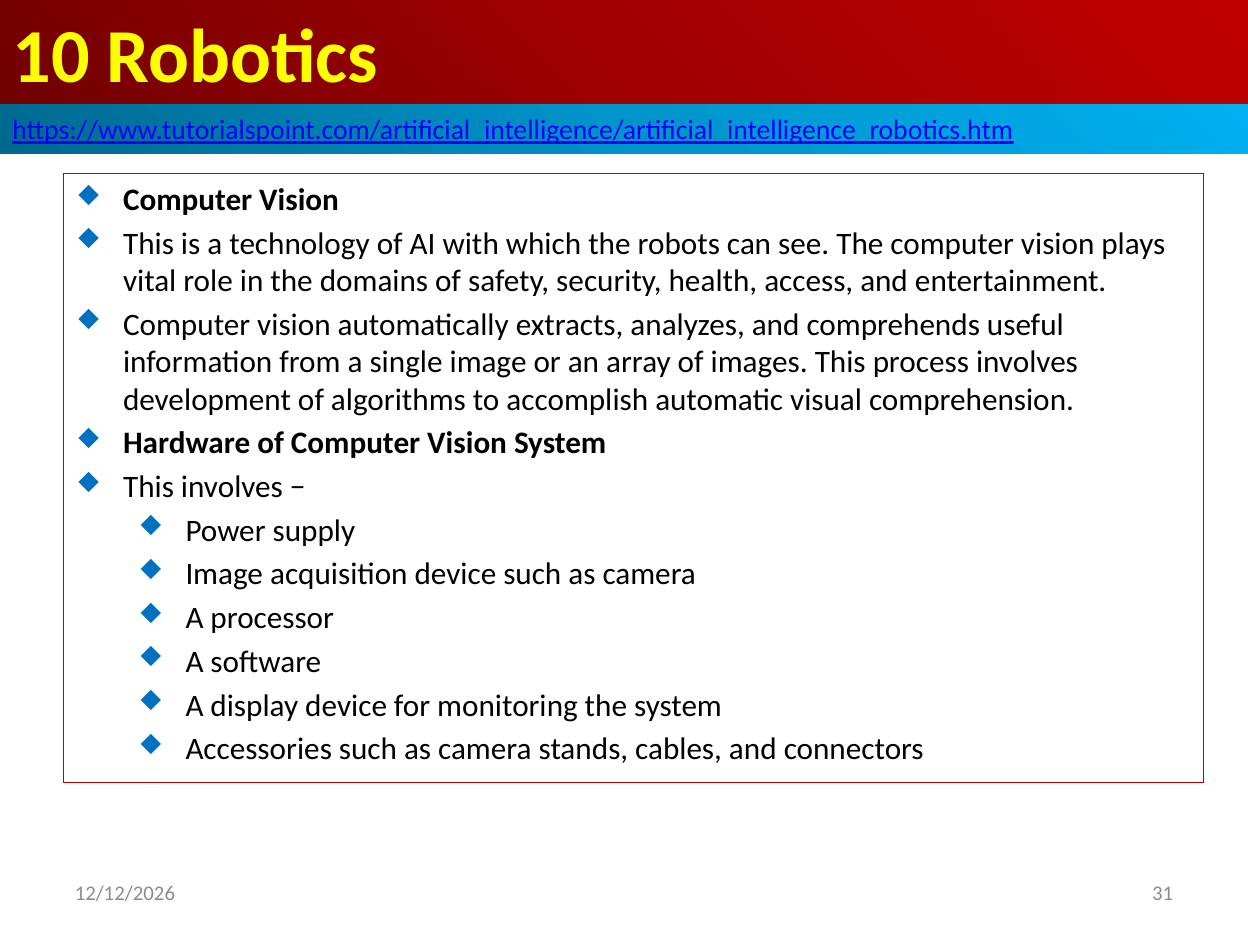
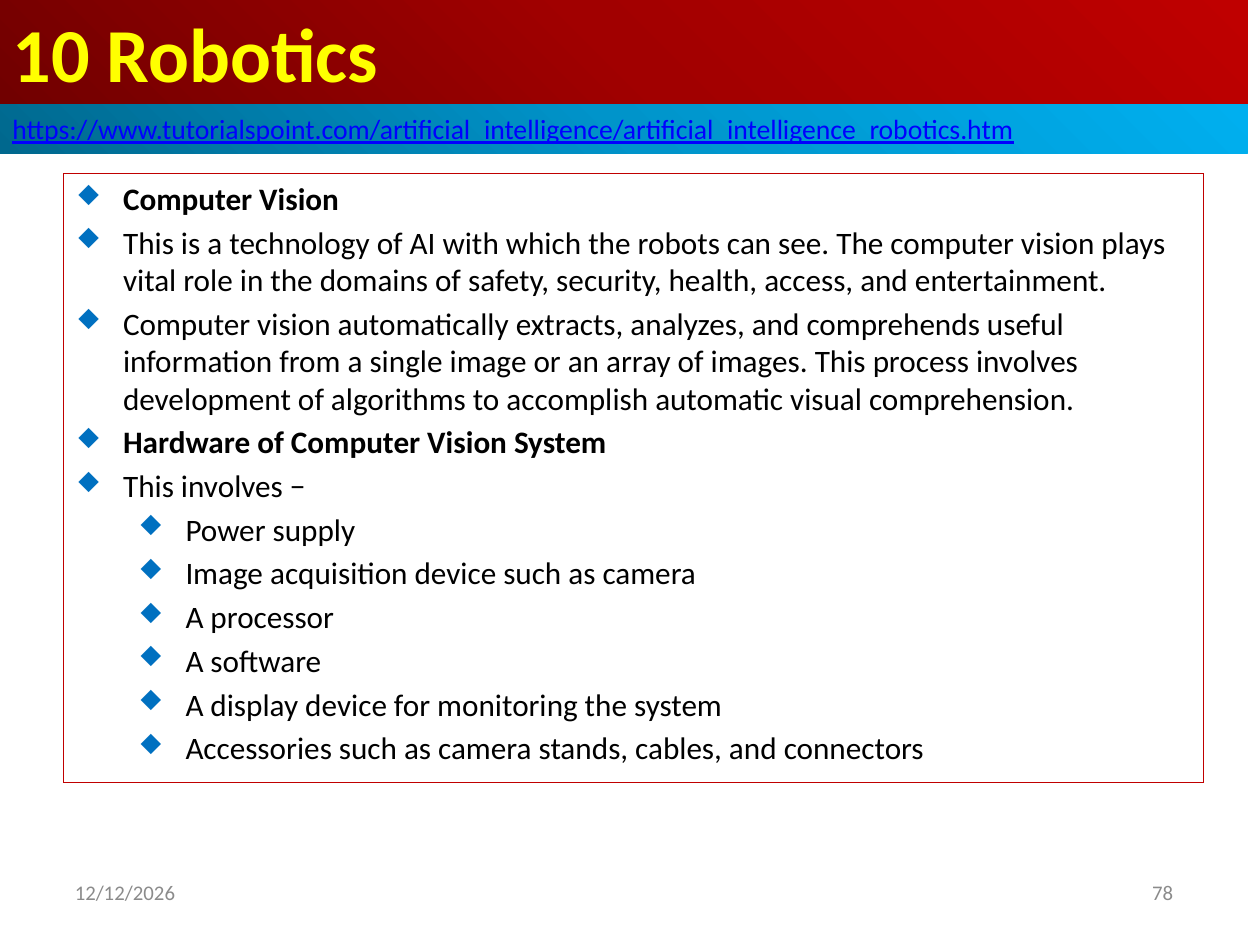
31: 31 -> 78
